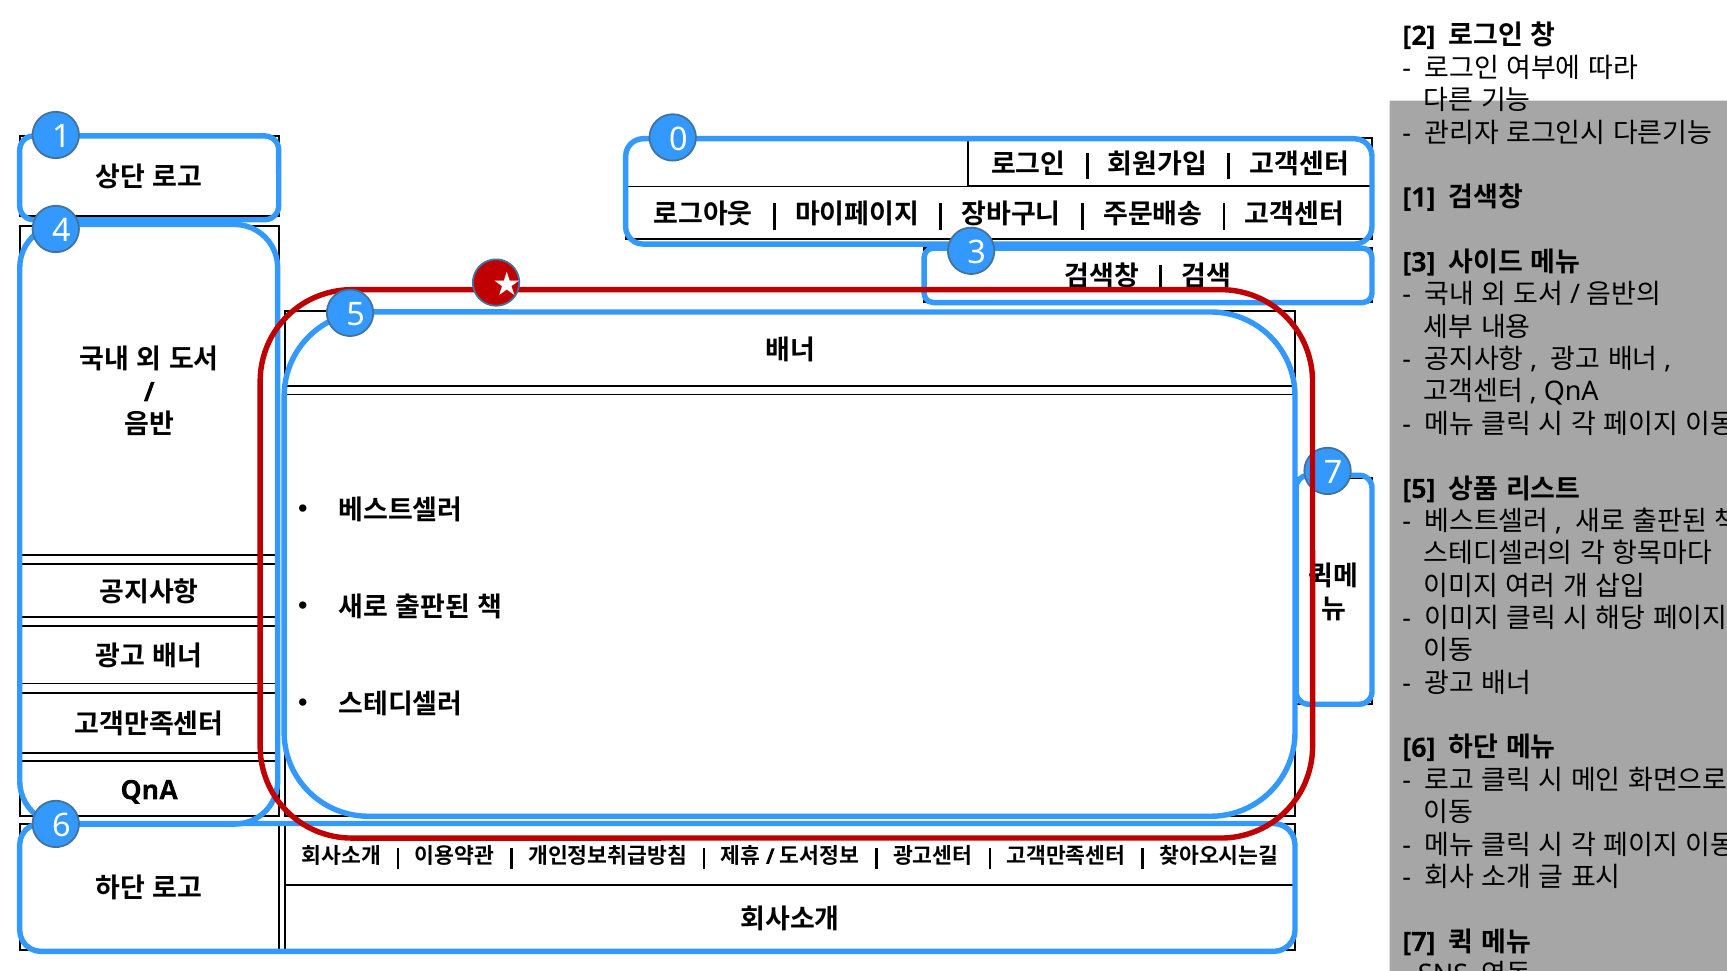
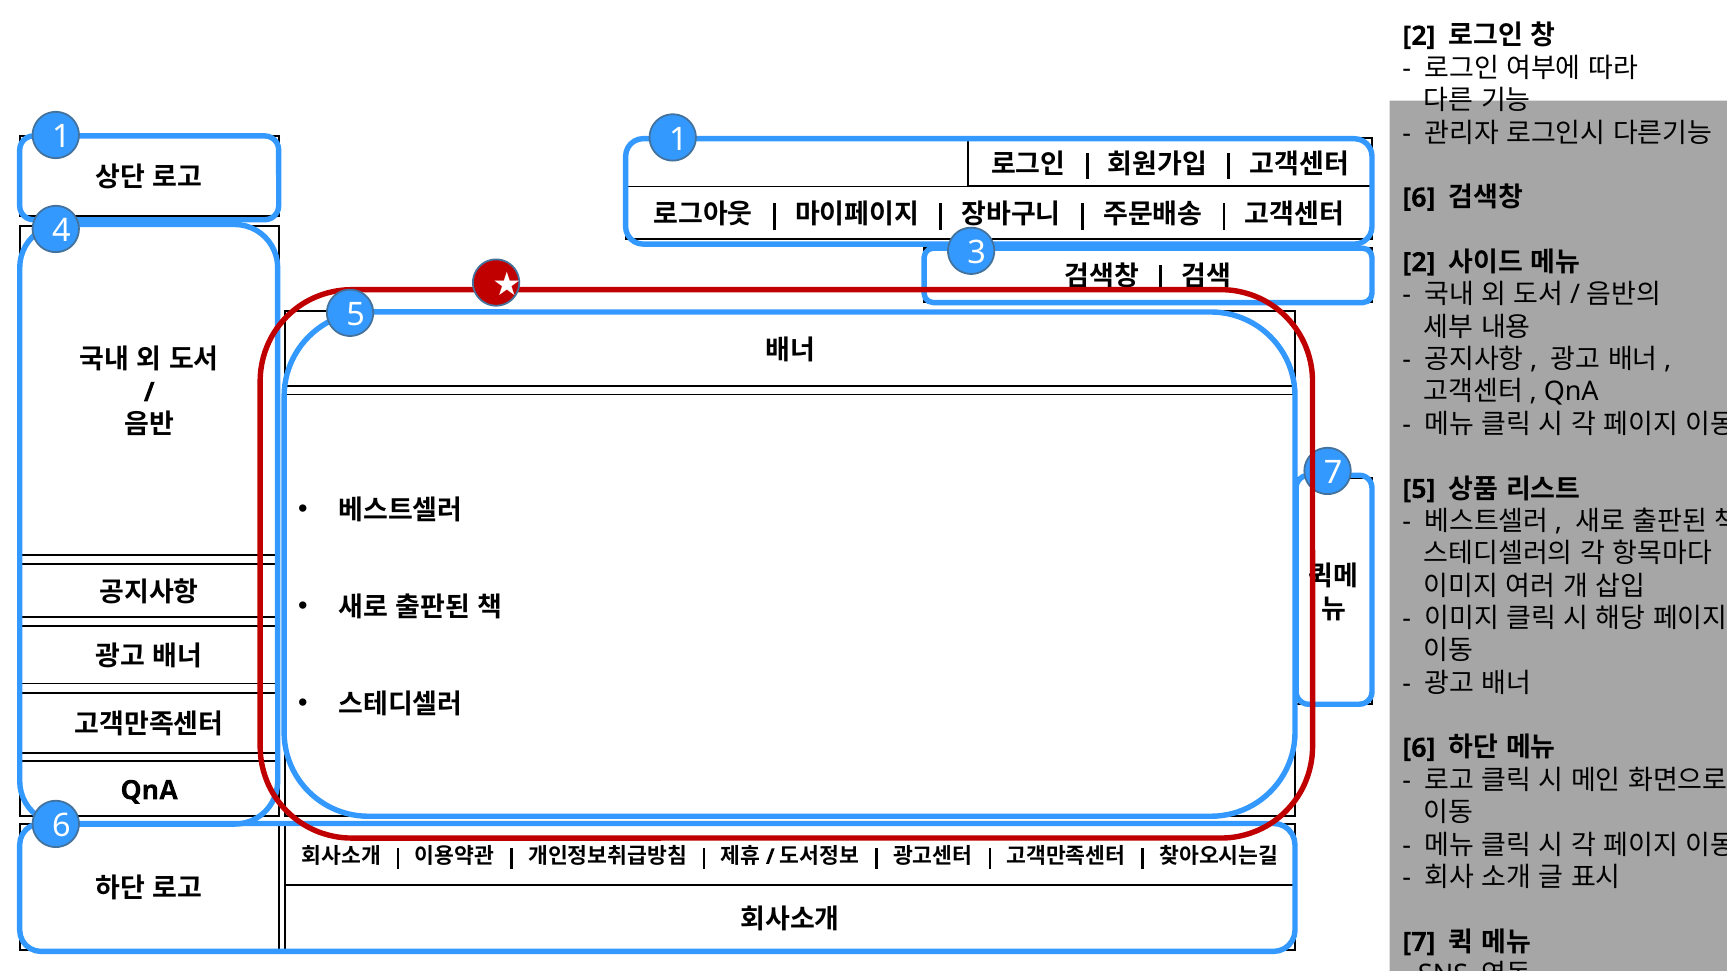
1 0: 0 -> 1
1 at (1419, 198): 1 -> 6
3 at (1419, 263): 3 -> 2
